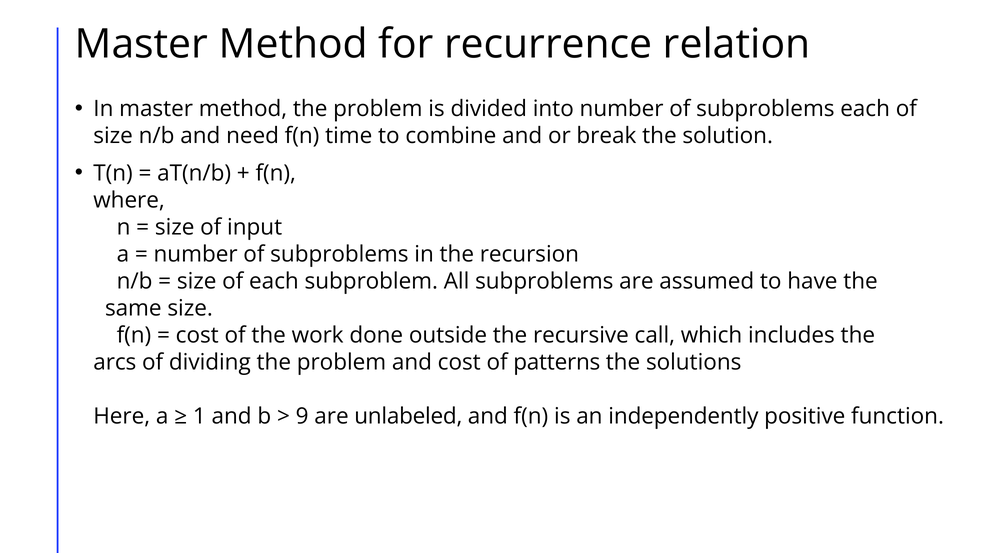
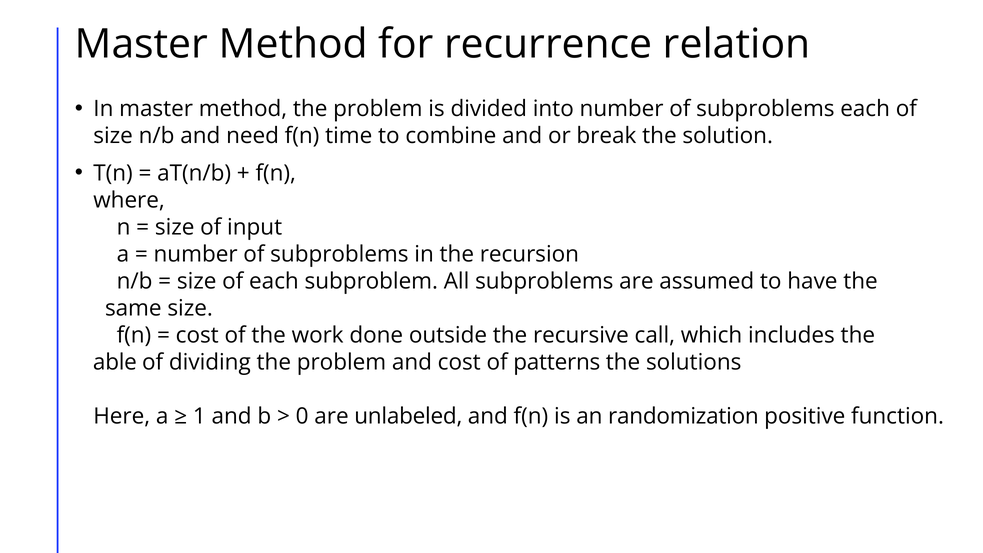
arcs: arcs -> able
9: 9 -> 0
independently: independently -> randomization
